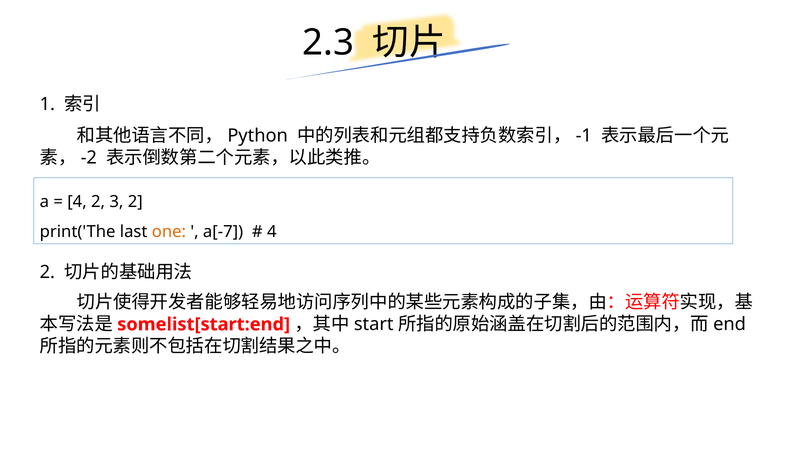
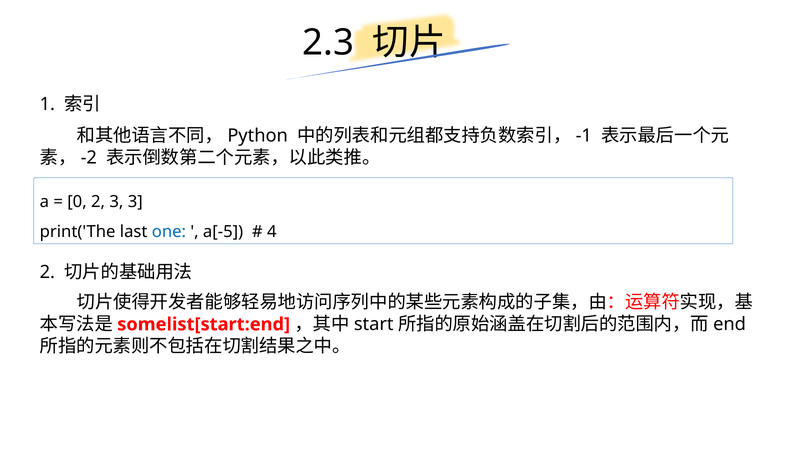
4 at (77, 202): 4 -> 0
3 2: 2 -> 3
one colour: orange -> blue
a[-7: a[-7 -> a[-5
